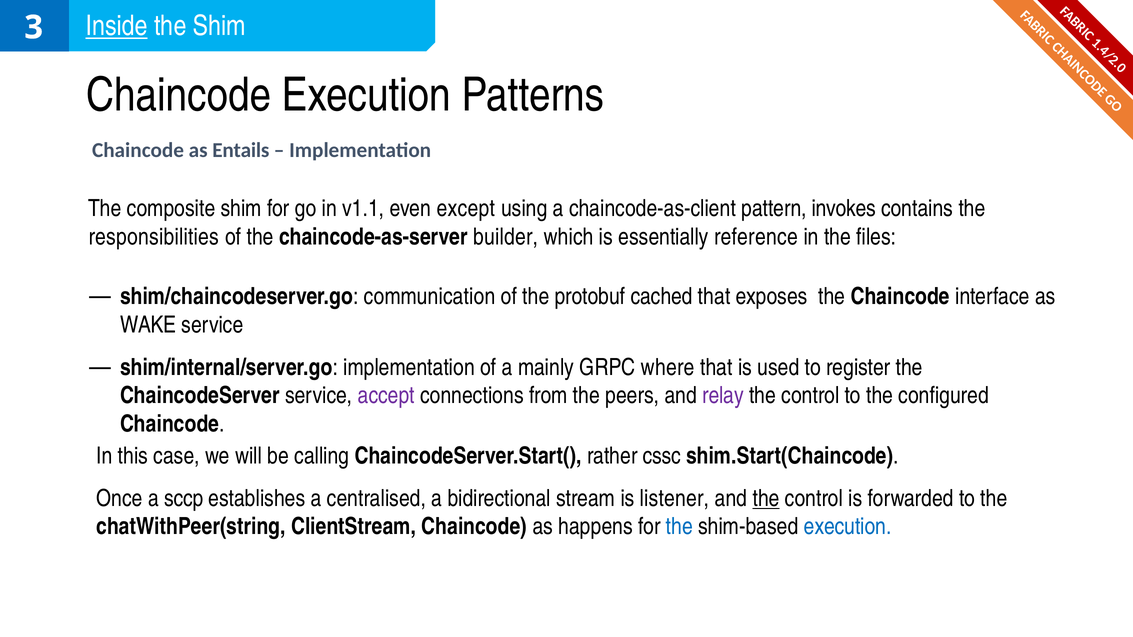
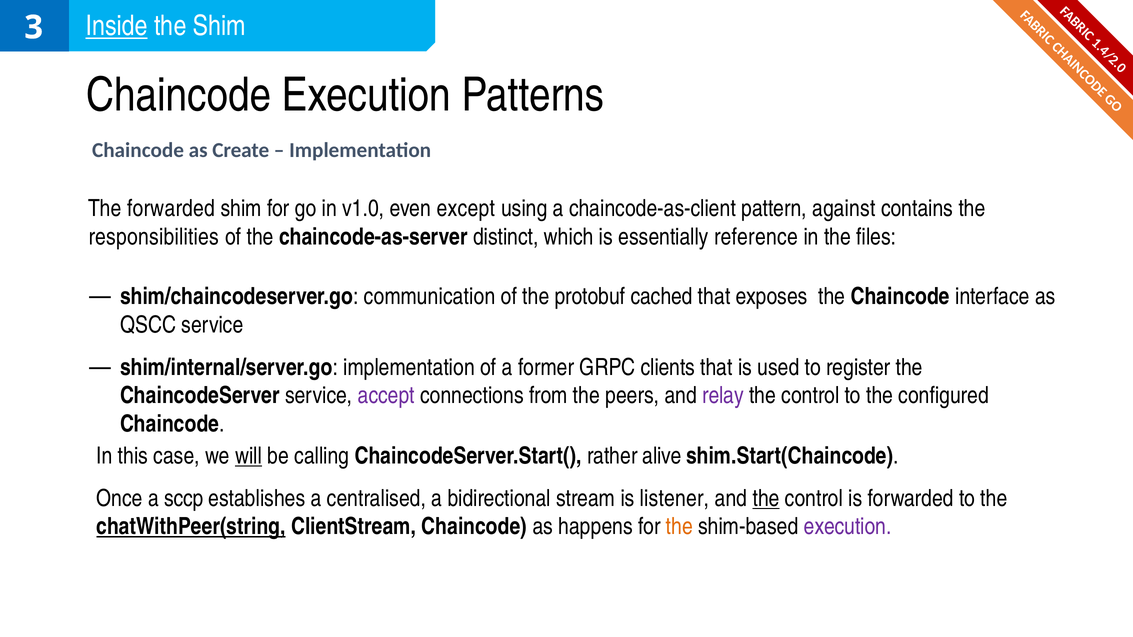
Entails: Entails -> Create
The composite: composite -> forwarded
v1.1: v1.1 -> v1.0
invokes: invokes -> against
builder: builder -> distinct
WAKE: WAKE -> QSCC
mainly: mainly -> former
where: where -> clients
will underline: none -> present
cssc: cssc -> alive
chatWithPeer(string underline: none -> present
the at (679, 527) colour: blue -> orange
execution at (848, 527) colour: blue -> purple
